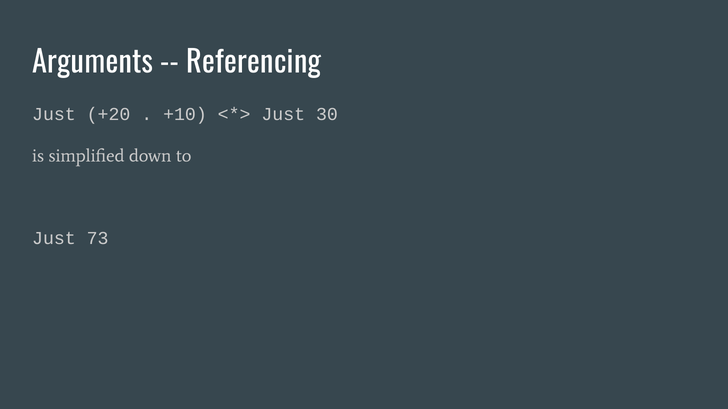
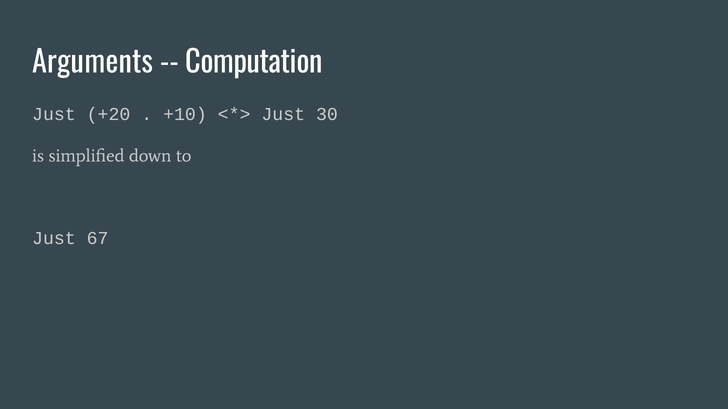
Referencing: Referencing -> Computation
73: 73 -> 67
